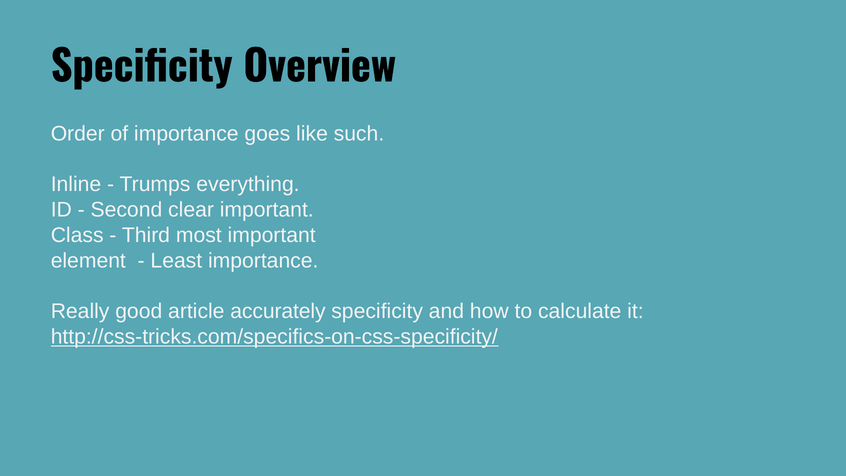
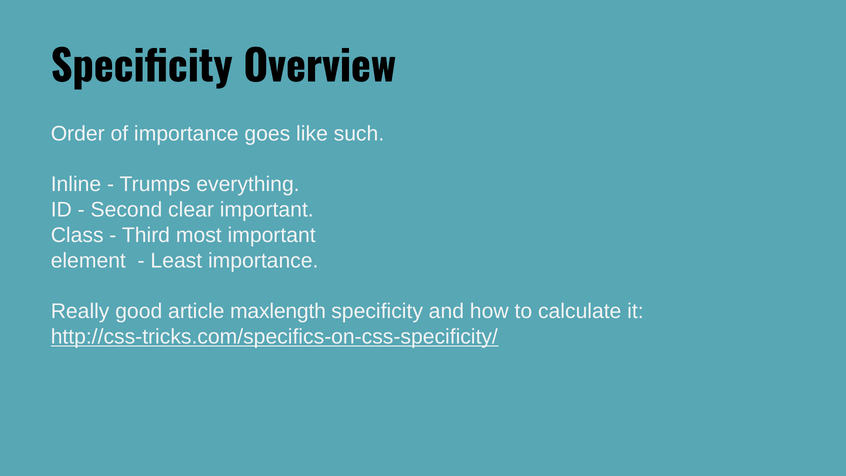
accurately: accurately -> maxlength
